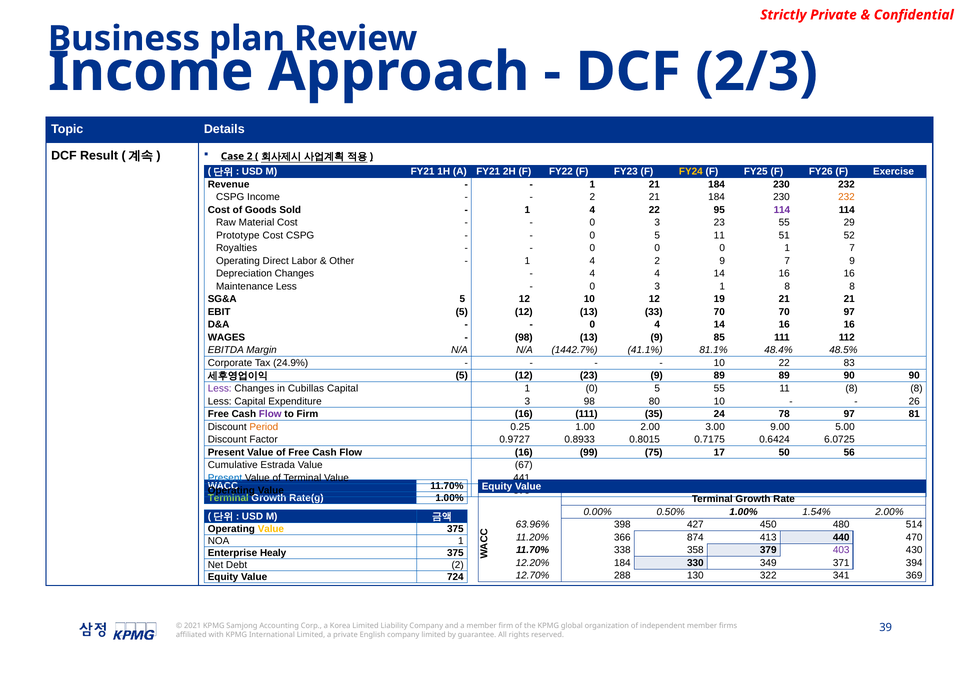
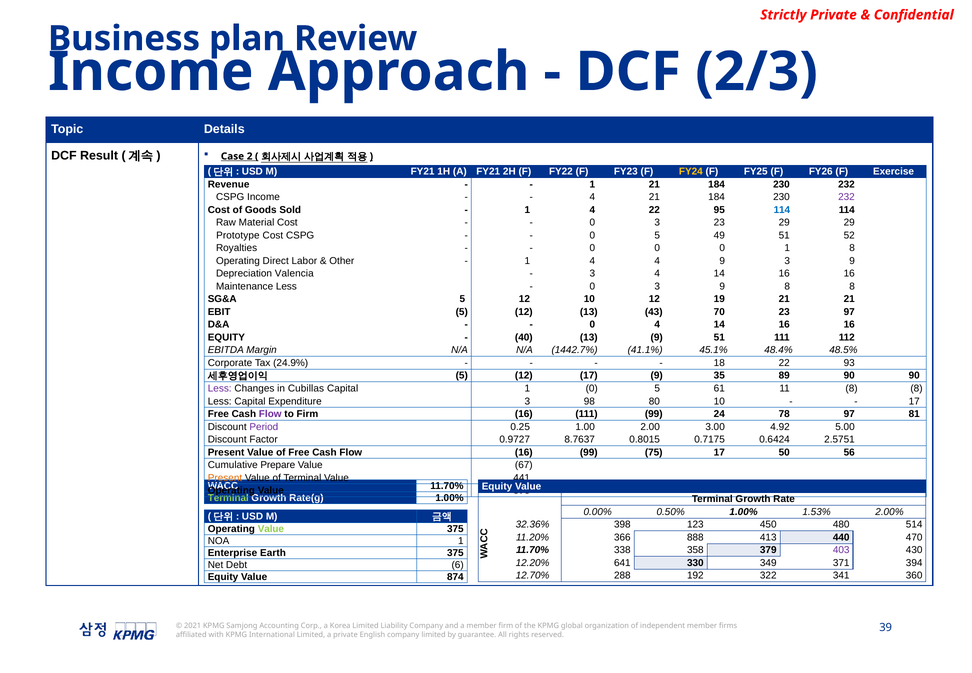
2 at (592, 197): 2 -> 4
232 at (846, 197) colour: orange -> purple
114 at (782, 210) colour: purple -> blue
23 55: 55 -> 29
5 11: 11 -> 49
1 7: 7 -> 8
4 2: 2 -> 4
9 7: 7 -> 3
Depreciation Changes: Changes -> Valencia
4 at (592, 274): 4 -> 3
0 3 1: 1 -> 9
33: 33 -> 43
70 70: 70 -> 23
WAGES at (226, 337): WAGES -> EQUITY
98 at (524, 337): 98 -> 40
9 85: 85 -> 51
81.1%: 81.1% -> 45.1%
10 at (719, 363): 10 -> 18
83: 83 -> 93
12 23: 23 -> 17
9 89: 89 -> 35
5 55: 55 -> 61
26 at (914, 401): 26 -> 17
111 35: 35 -> 99
Period colour: orange -> purple
9.00: 9.00 -> 4.92
0.8933: 0.8933 -> 8.7637
6.0725: 6.0725 -> 2.5751
Estrada: Estrada -> Prepare
Present at (225, 478) colour: blue -> orange
1.54%: 1.54% -> 1.53%
63.96%: 63.96% -> 32.36%
427: 427 -> 123
Value at (271, 529) colour: yellow -> light green
874: 874 -> 888
Healy: Healy -> Earth
12.20% 184: 184 -> 641
Debt 2: 2 -> 6
130: 130 -> 192
369: 369 -> 360
724: 724 -> 874
